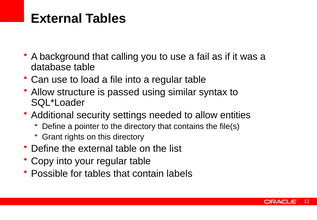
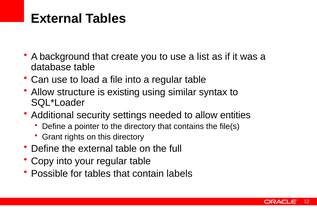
calling: calling -> create
fail: fail -> list
passed: passed -> existing
list: list -> full
